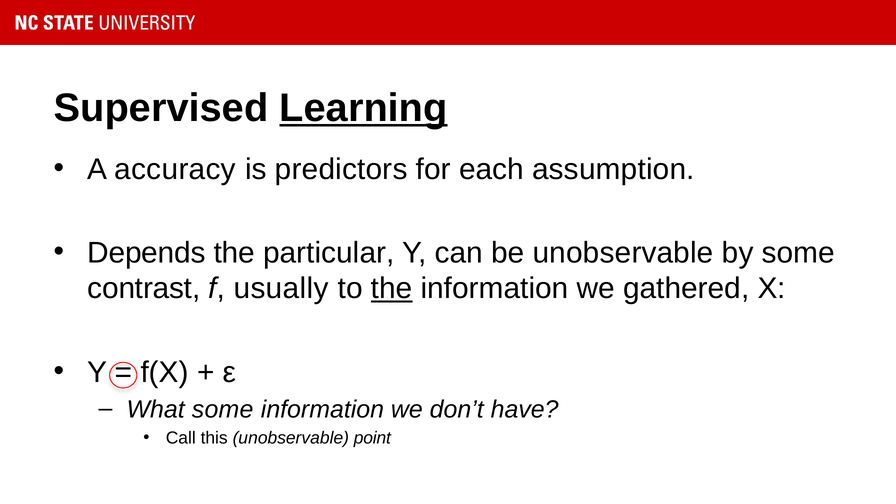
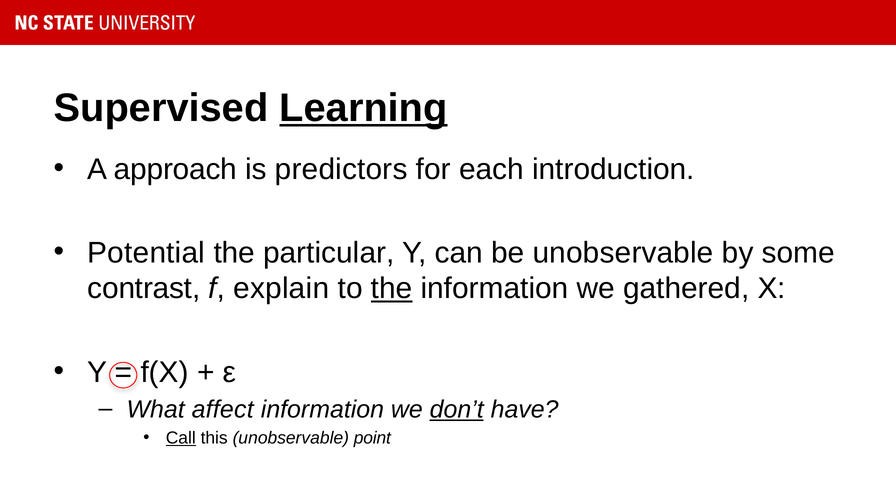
accuracy: accuracy -> approach
assumption: assumption -> introduction
Depends: Depends -> Potential
usually: usually -> explain
What some: some -> affect
don’t underline: none -> present
Call underline: none -> present
